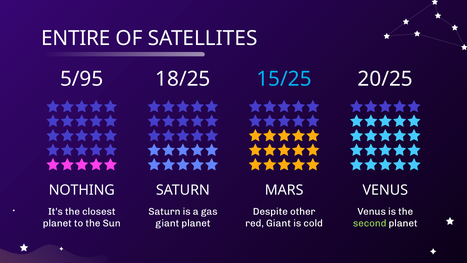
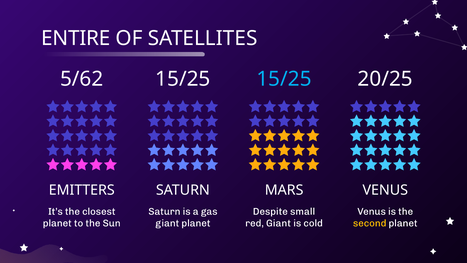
5/95: 5/95 -> 5/62
18/25 at (183, 79): 18/25 -> 15/25
NOTHING: NOTHING -> EMITTERS
other: other -> small
second colour: light green -> yellow
